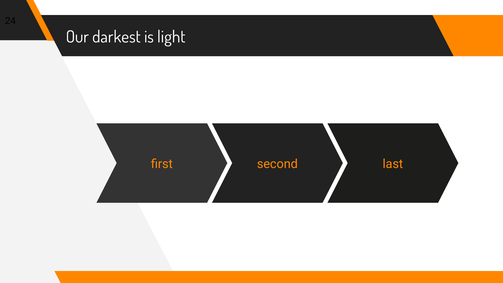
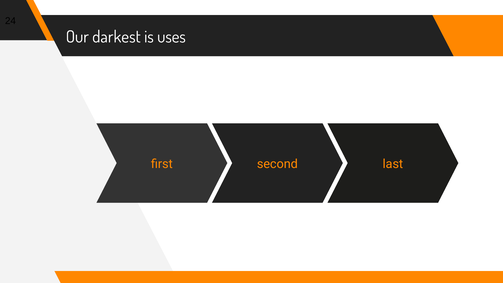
light: light -> uses
